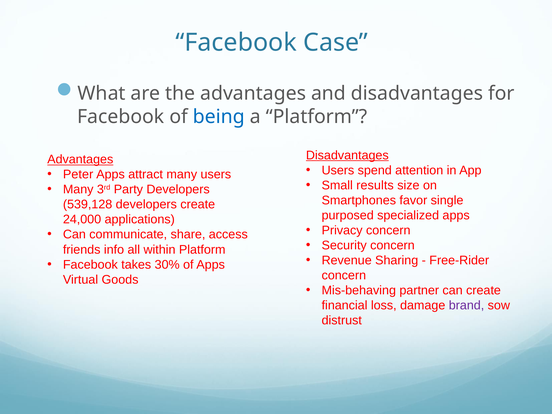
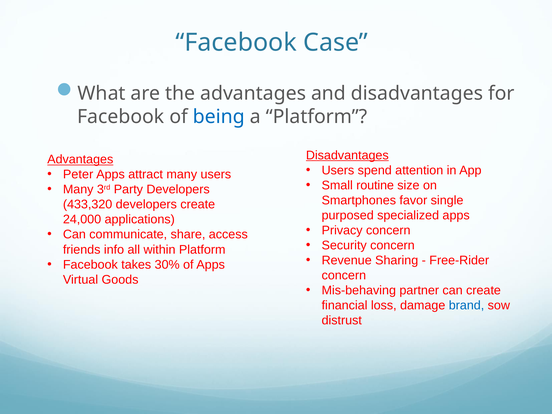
results: results -> routine
539,128: 539,128 -> 433,320
brand colour: purple -> blue
